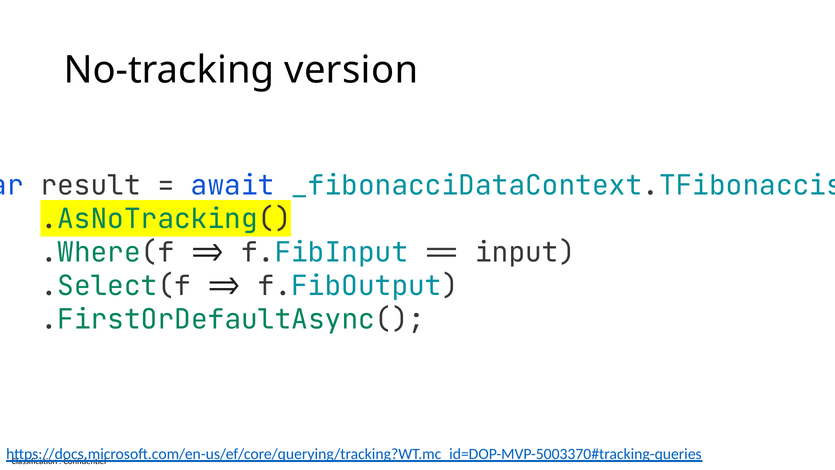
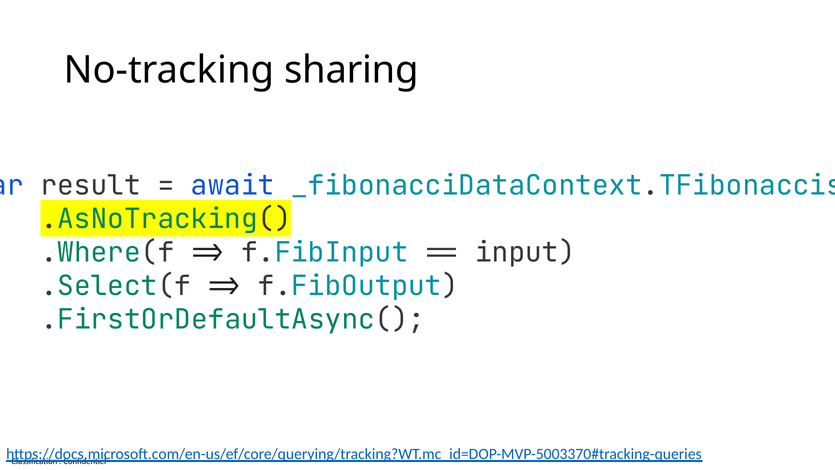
version: version -> sharing
